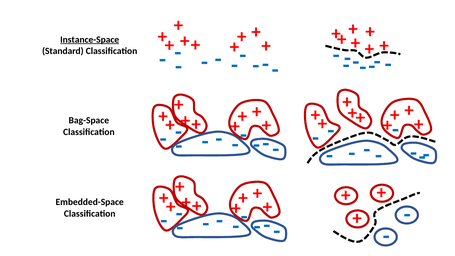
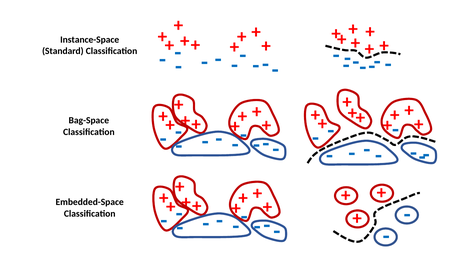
Instance-Space underline: present -> none
